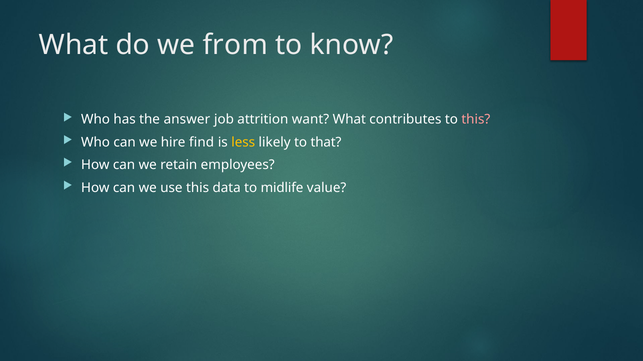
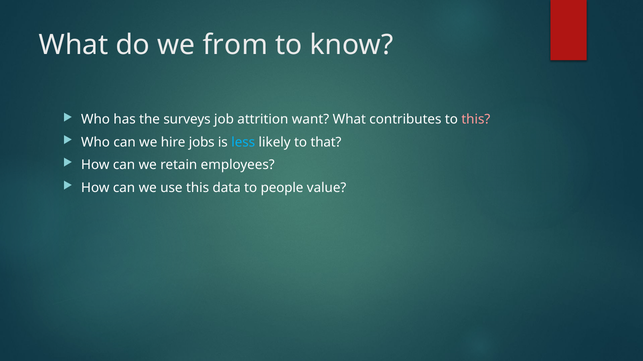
answer: answer -> surveys
find: find -> jobs
less colour: yellow -> light blue
midlife: midlife -> people
